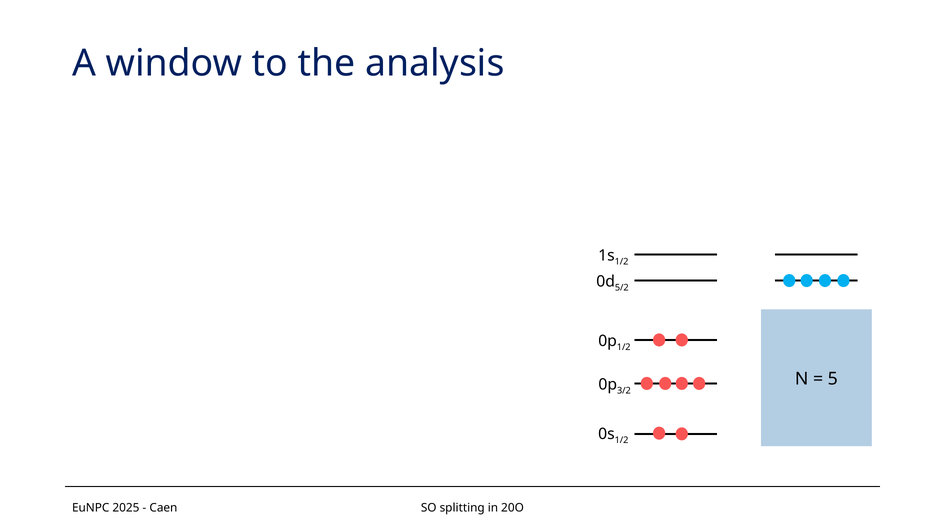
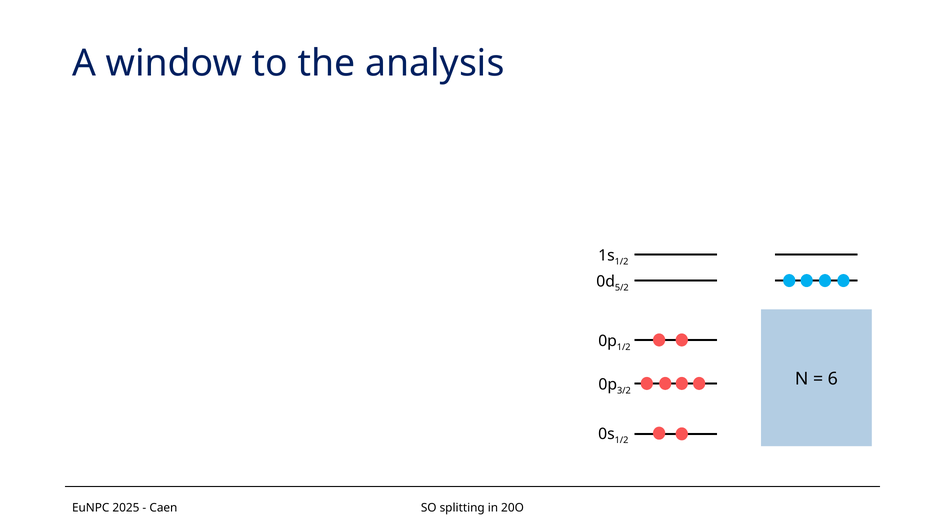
5: 5 -> 6
